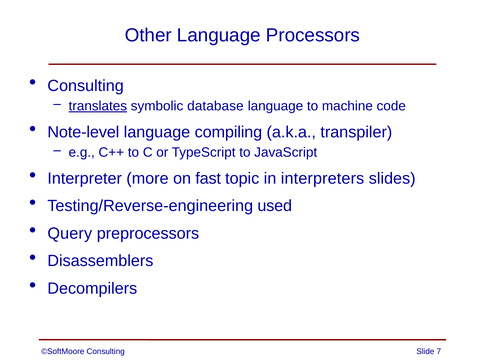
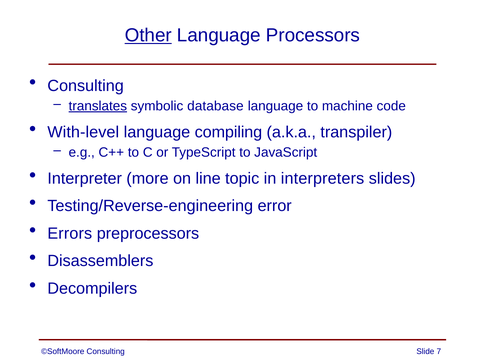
Other underline: none -> present
Note-level: Note-level -> With-level
fast: fast -> line
used: used -> error
Query: Query -> Errors
